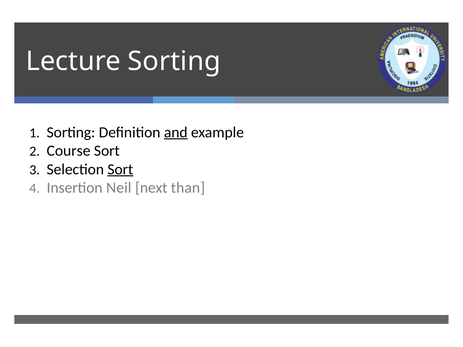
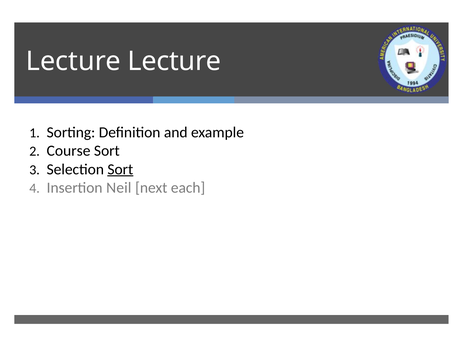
Lecture Sorting: Sorting -> Lecture
and underline: present -> none
than: than -> each
